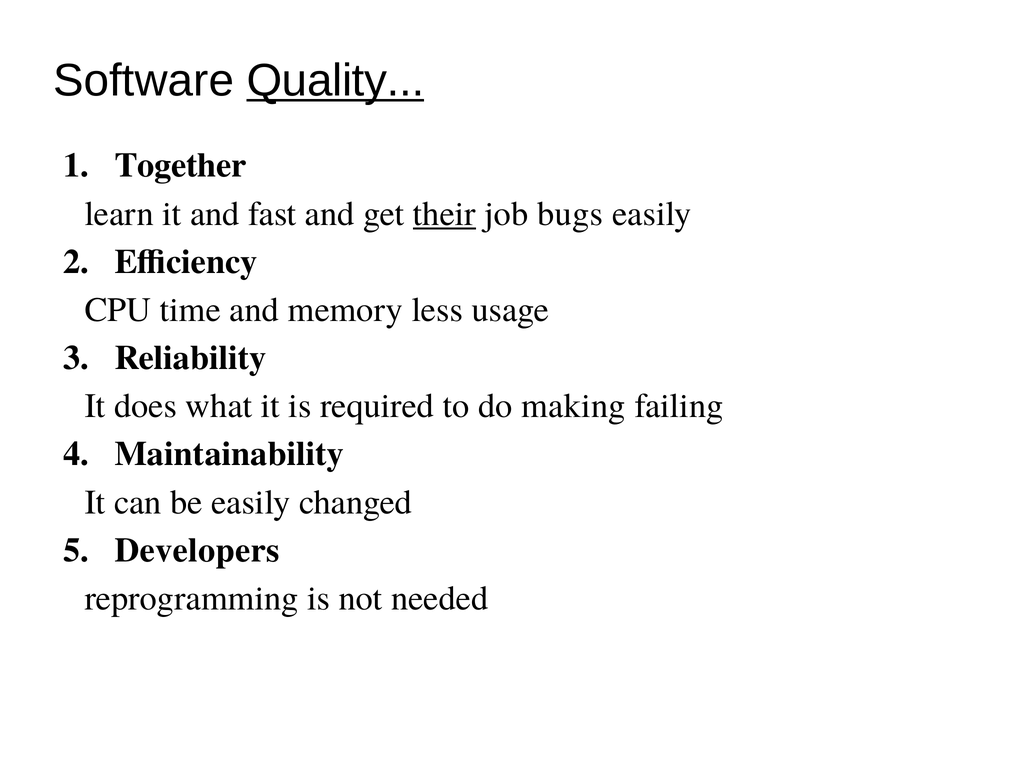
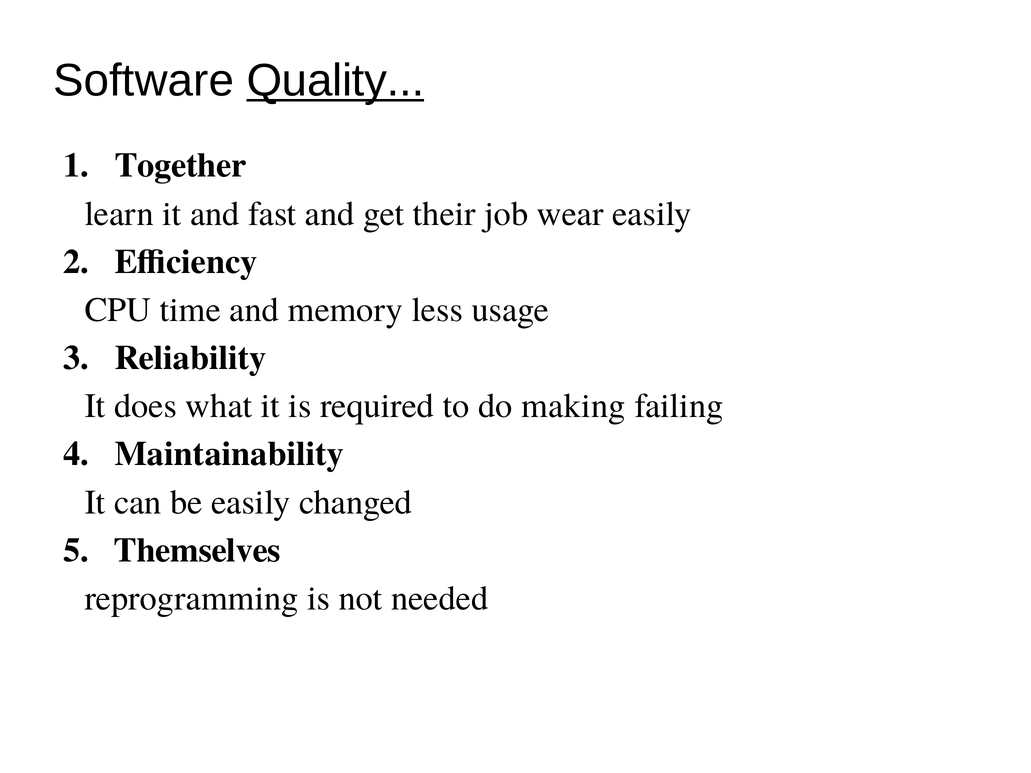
their underline: present -> none
bugs: bugs -> wear
Developers: Developers -> Themselves
